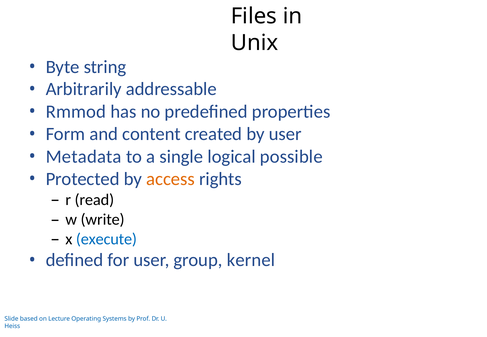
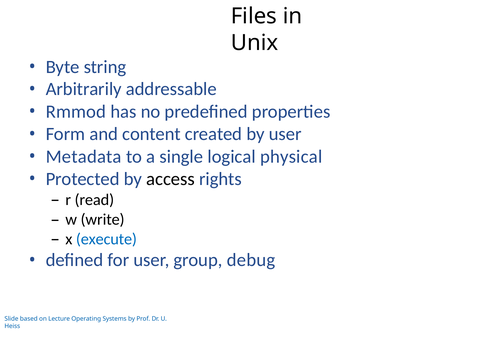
possible: possible -> physical
access colour: orange -> black
kernel: kernel -> debug
